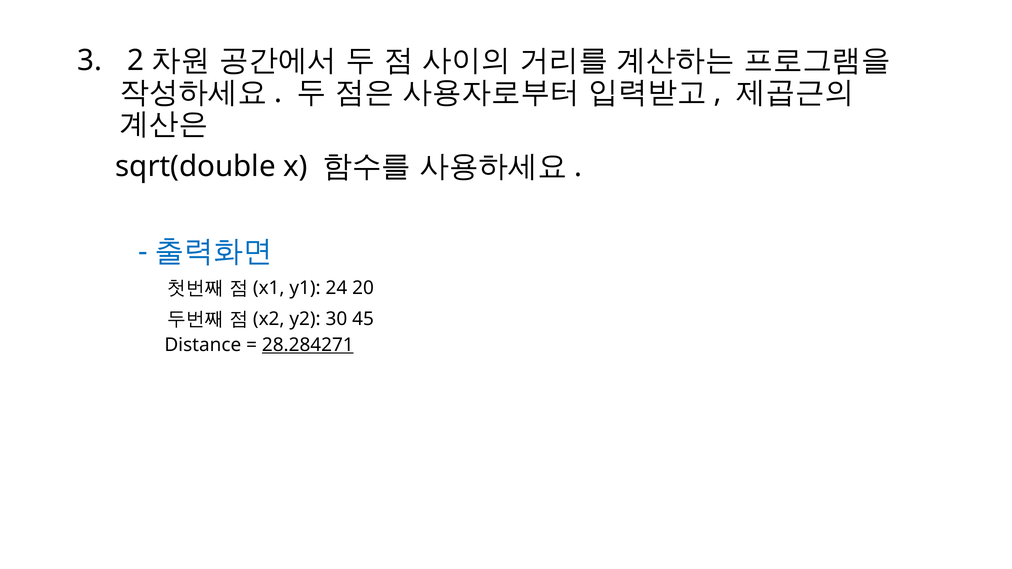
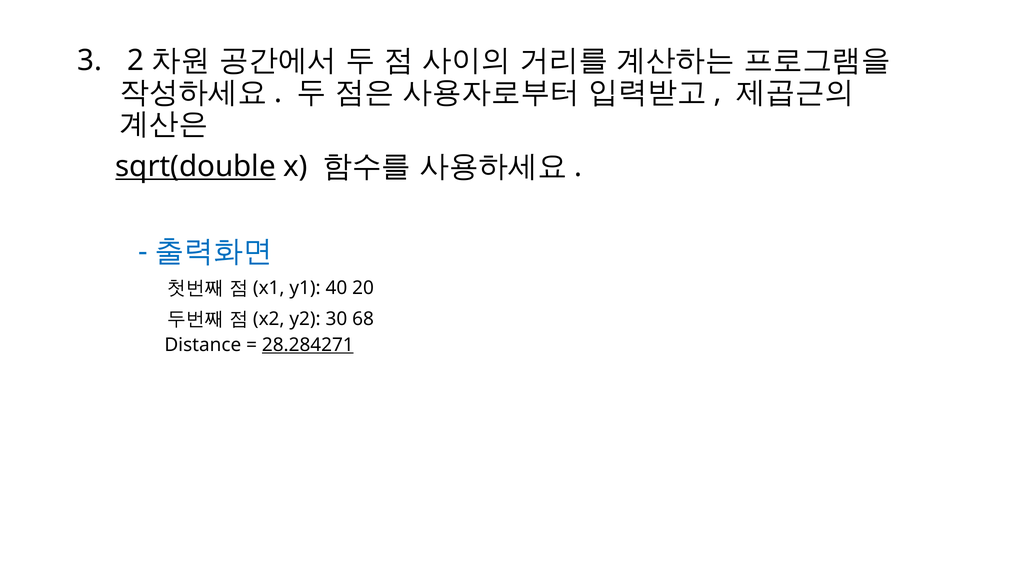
sqrt(double underline: none -> present
24: 24 -> 40
45: 45 -> 68
